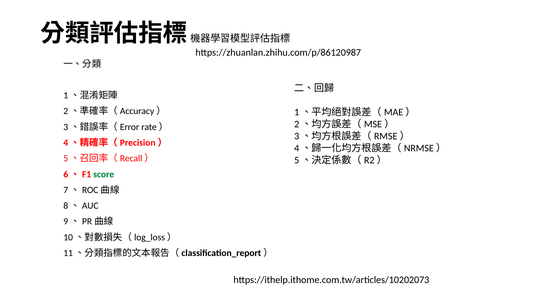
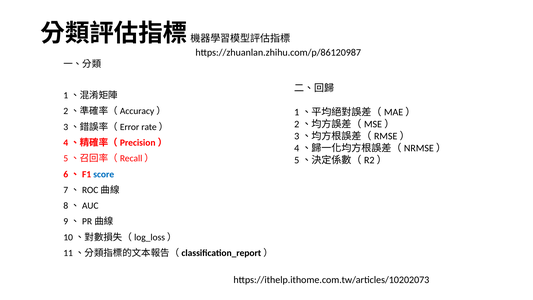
score colour: green -> blue
